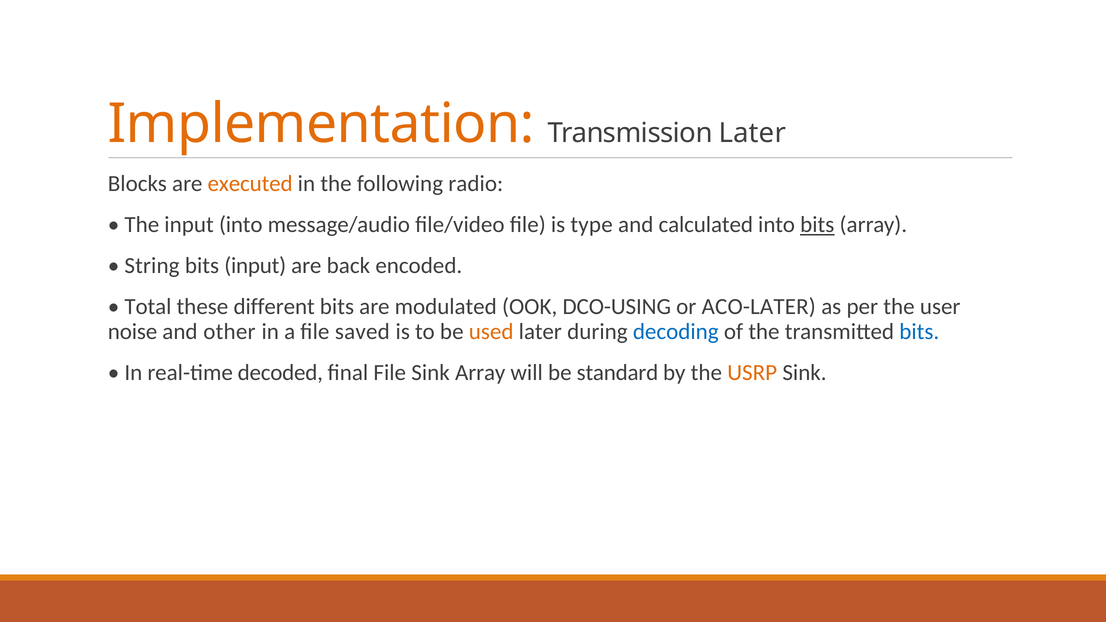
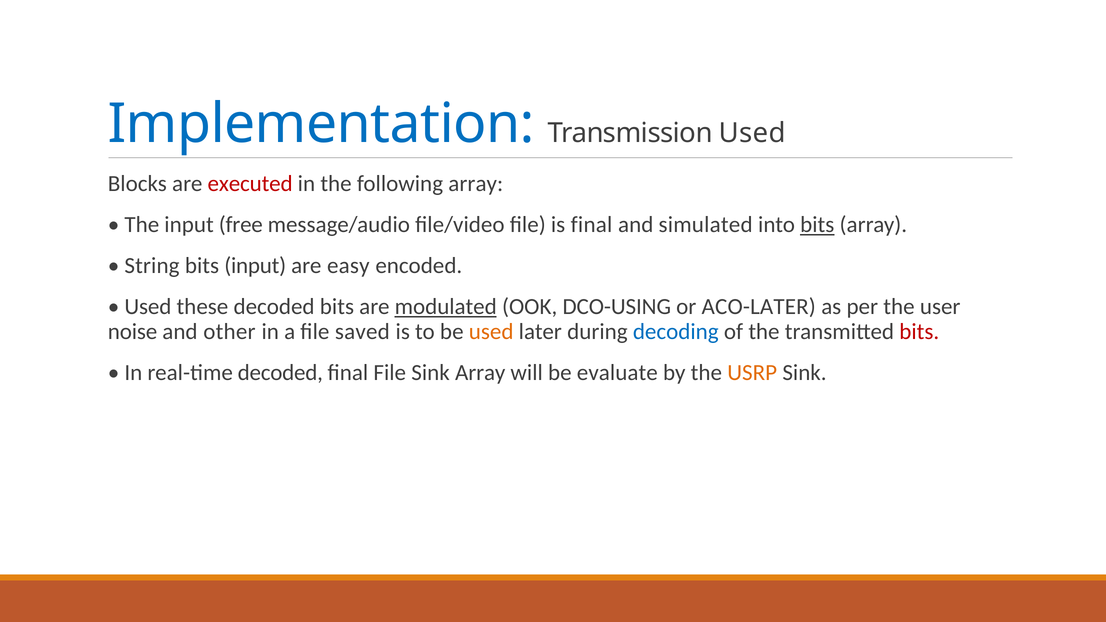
Implementation colour: orange -> blue
Transmission Later: Later -> Used
executed colour: orange -> red
following radio: radio -> array
input into: into -> free
is type: type -> final
calculated: calculated -> simulated
back: back -> easy
Total at (148, 307): Total -> Used
these different: different -> decoded
modulated underline: none -> present
bits at (919, 332) colour: blue -> red
standard: standard -> evaluate
